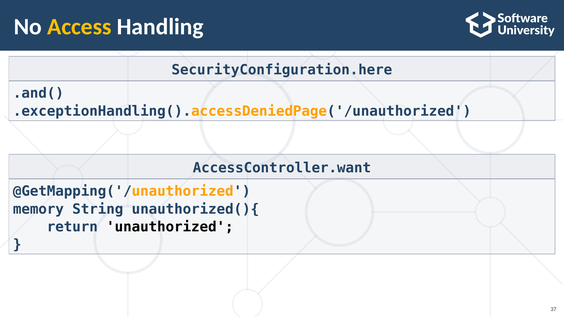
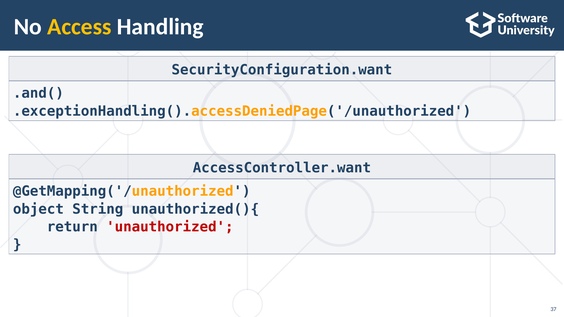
SecurityConfiguration.here: SecurityConfiguration.here -> SecurityConfiguration.want
memory: memory -> object
unauthorized colour: black -> red
